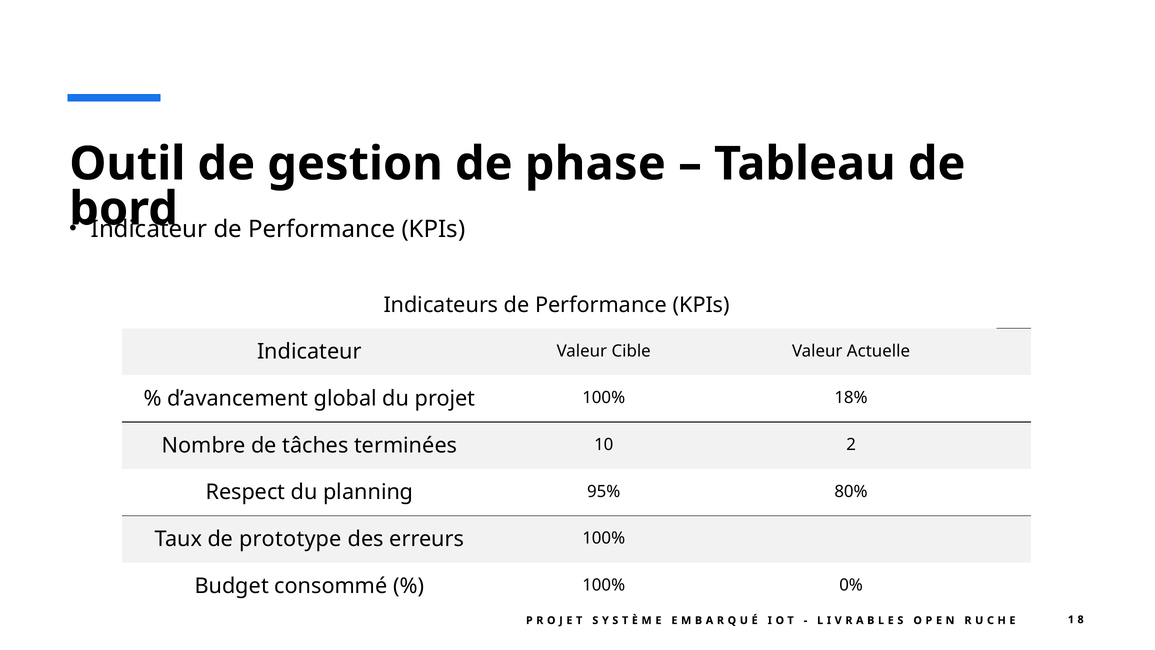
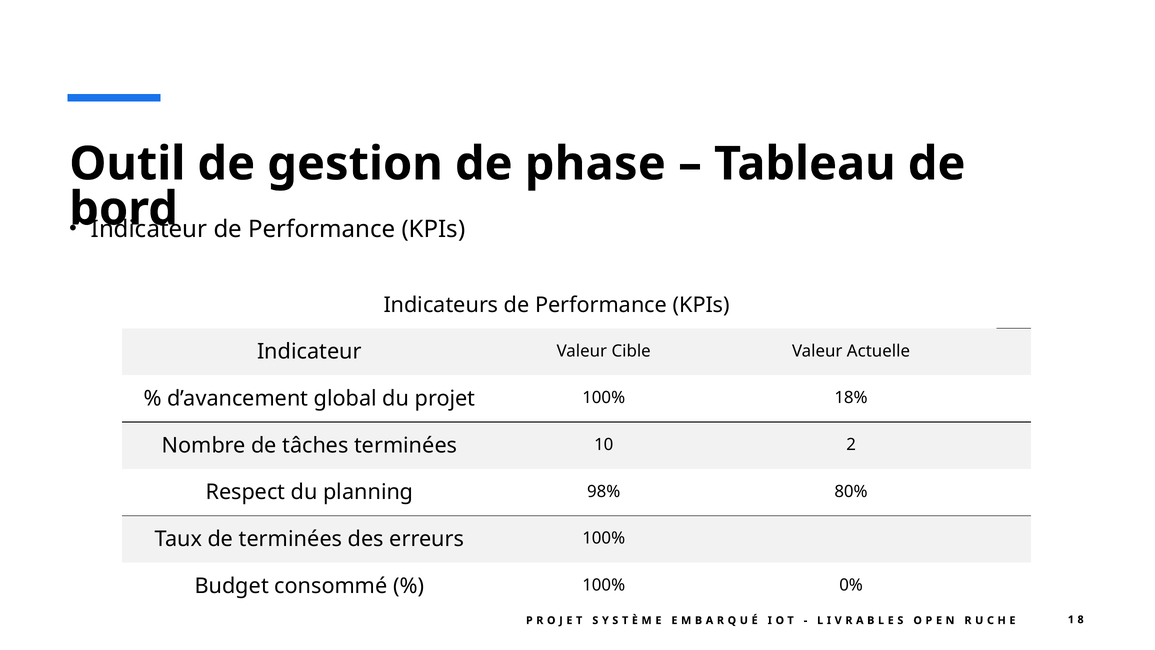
95%: 95% -> 98%
de prototype: prototype -> terminées
